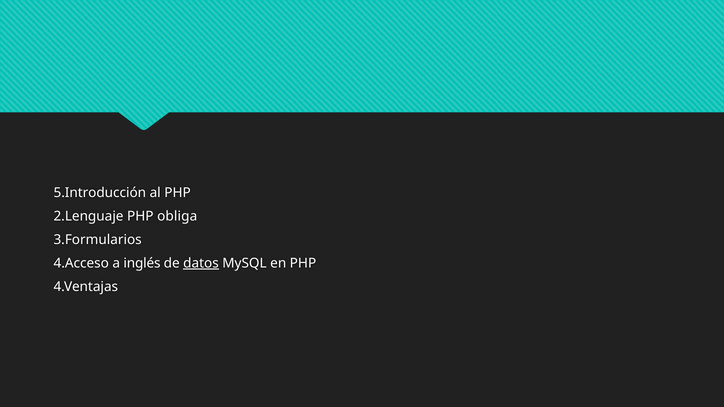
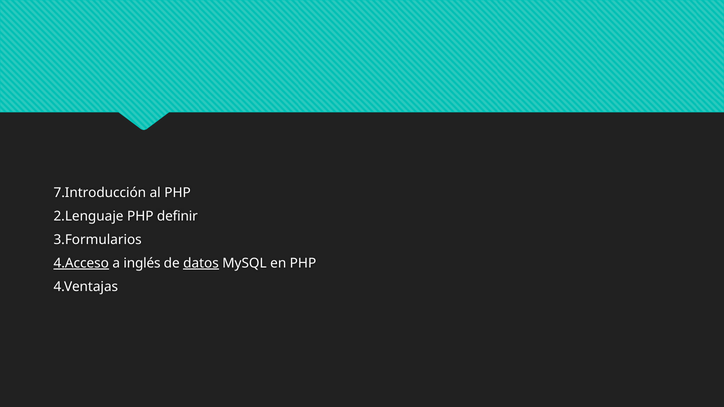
5.Introducción: 5.Introducción -> 7.Introducción
obliga: obliga -> definir
4.Acceso underline: none -> present
